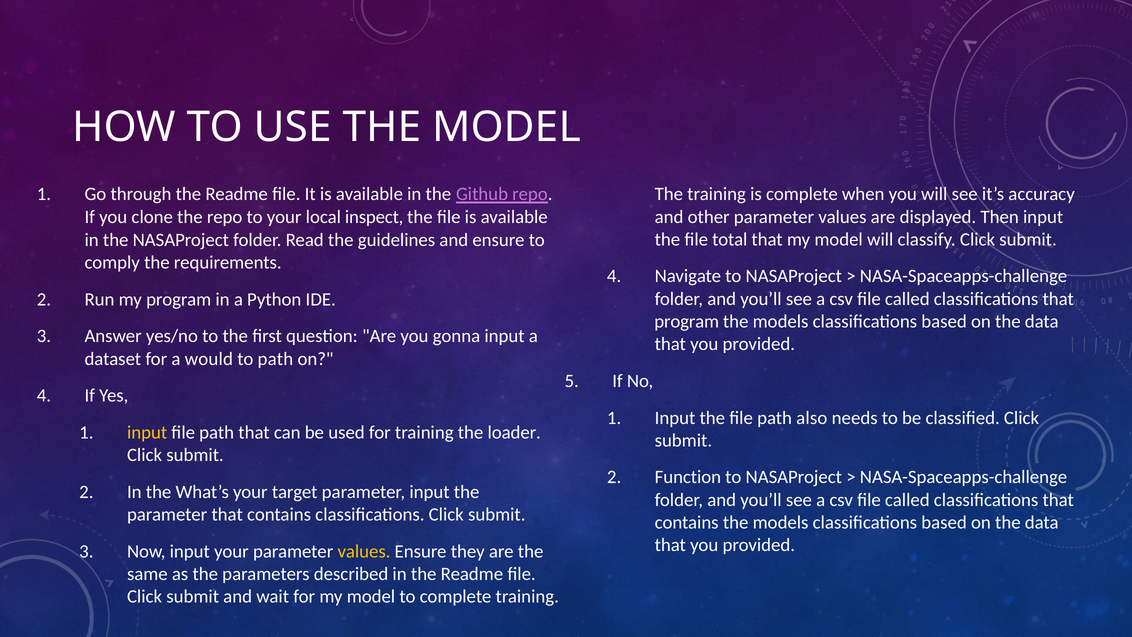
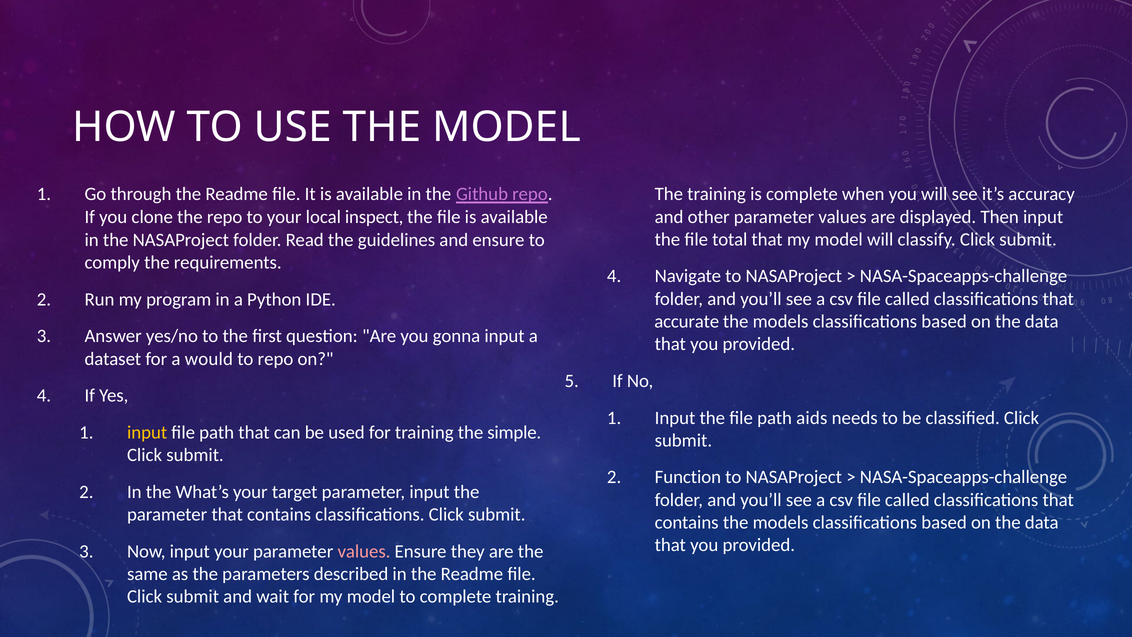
program at (687, 321): program -> accurate
to path: path -> repo
also: also -> aids
loader: loader -> simple
values at (364, 551) colour: yellow -> pink
